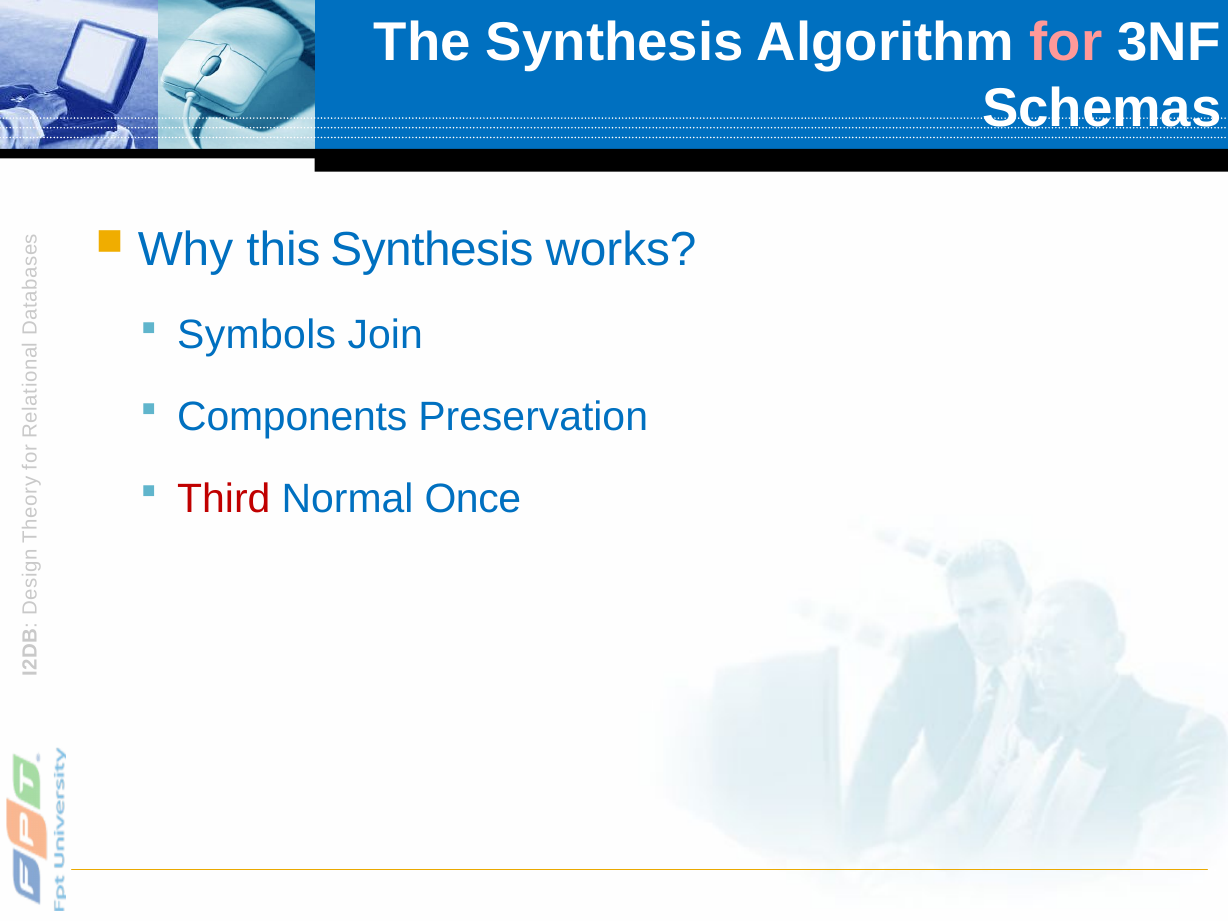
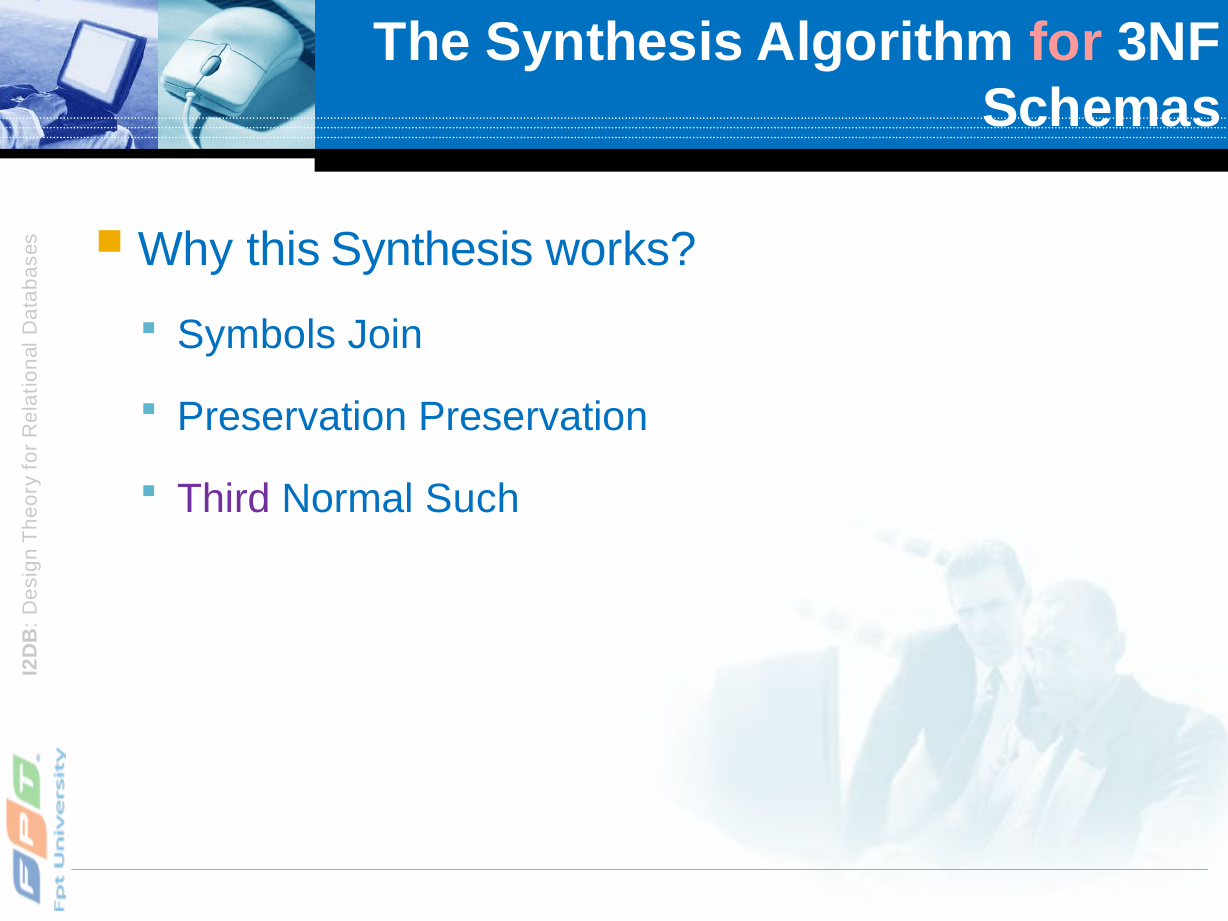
Components at (292, 417): Components -> Preservation
Third colour: red -> purple
Once: Once -> Such
